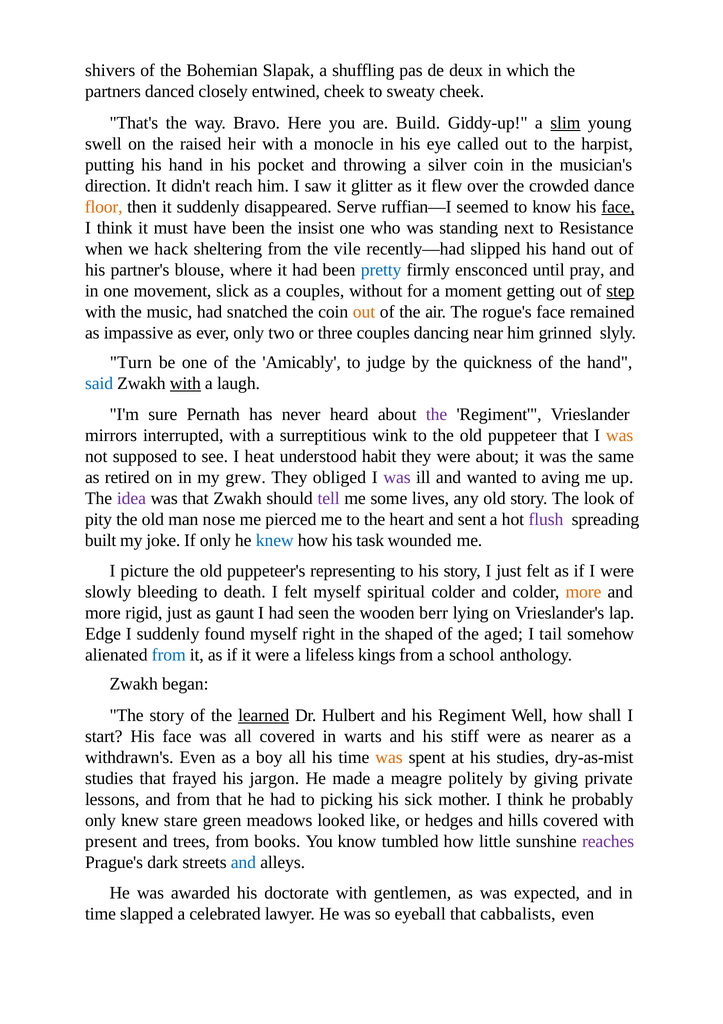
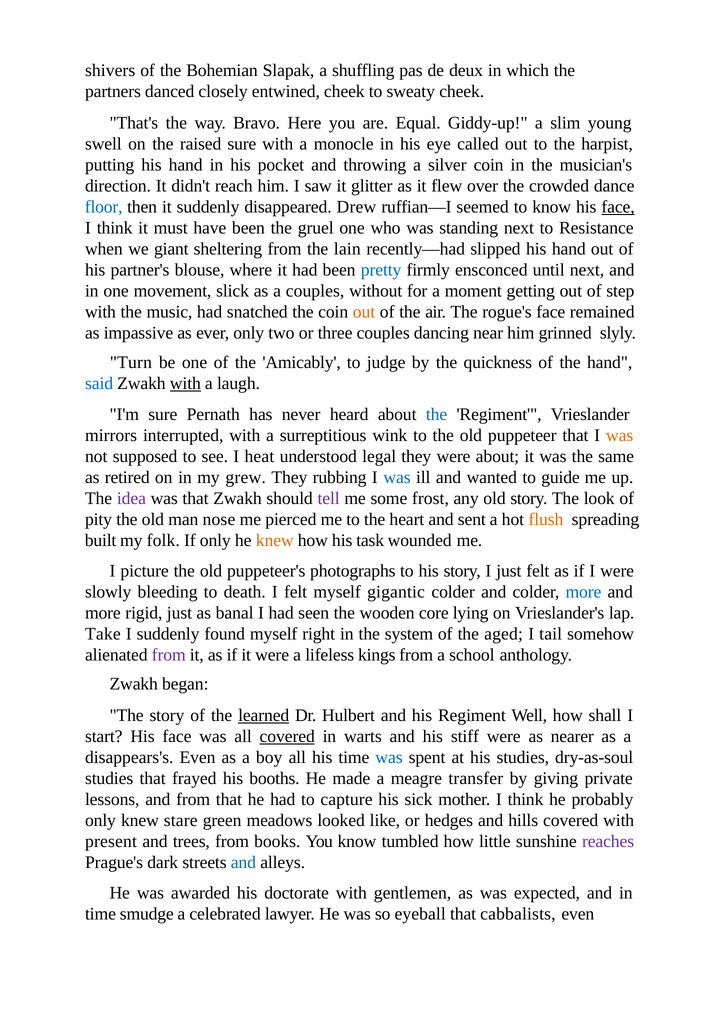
Build: Build -> Equal
slim underline: present -> none
raised heir: heir -> sure
floor colour: orange -> blue
Serve: Serve -> Drew
insist: insist -> gruel
hack: hack -> giant
vile: vile -> lain
until pray: pray -> next
step underline: present -> none
the at (437, 414) colour: purple -> blue
habit: habit -> legal
obliged: obliged -> rubbing
was at (397, 477) colour: purple -> blue
aving: aving -> guide
lives: lives -> frost
flush colour: purple -> orange
joke: joke -> folk
knew at (275, 540) colour: blue -> orange
representing: representing -> photographs
spiritual: spiritual -> gigantic
more at (583, 591) colour: orange -> blue
gaunt: gaunt -> banal
berr: berr -> core
Edge: Edge -> Take
shaped: shaped -> system
from at (169, 654) colour: blue -> purple
covered at (287, 736) underline: none -> present
withdrawn's: withdrawn's -> disappears's
was at (389, 757) colour: orange -> blue
dry-as-mist: dry-as-mist -> dry-as-soul
jargon: jargon -> booths
politely: politely -> transfer
picking: picking -> capture
slapped: slapped -> smudge
